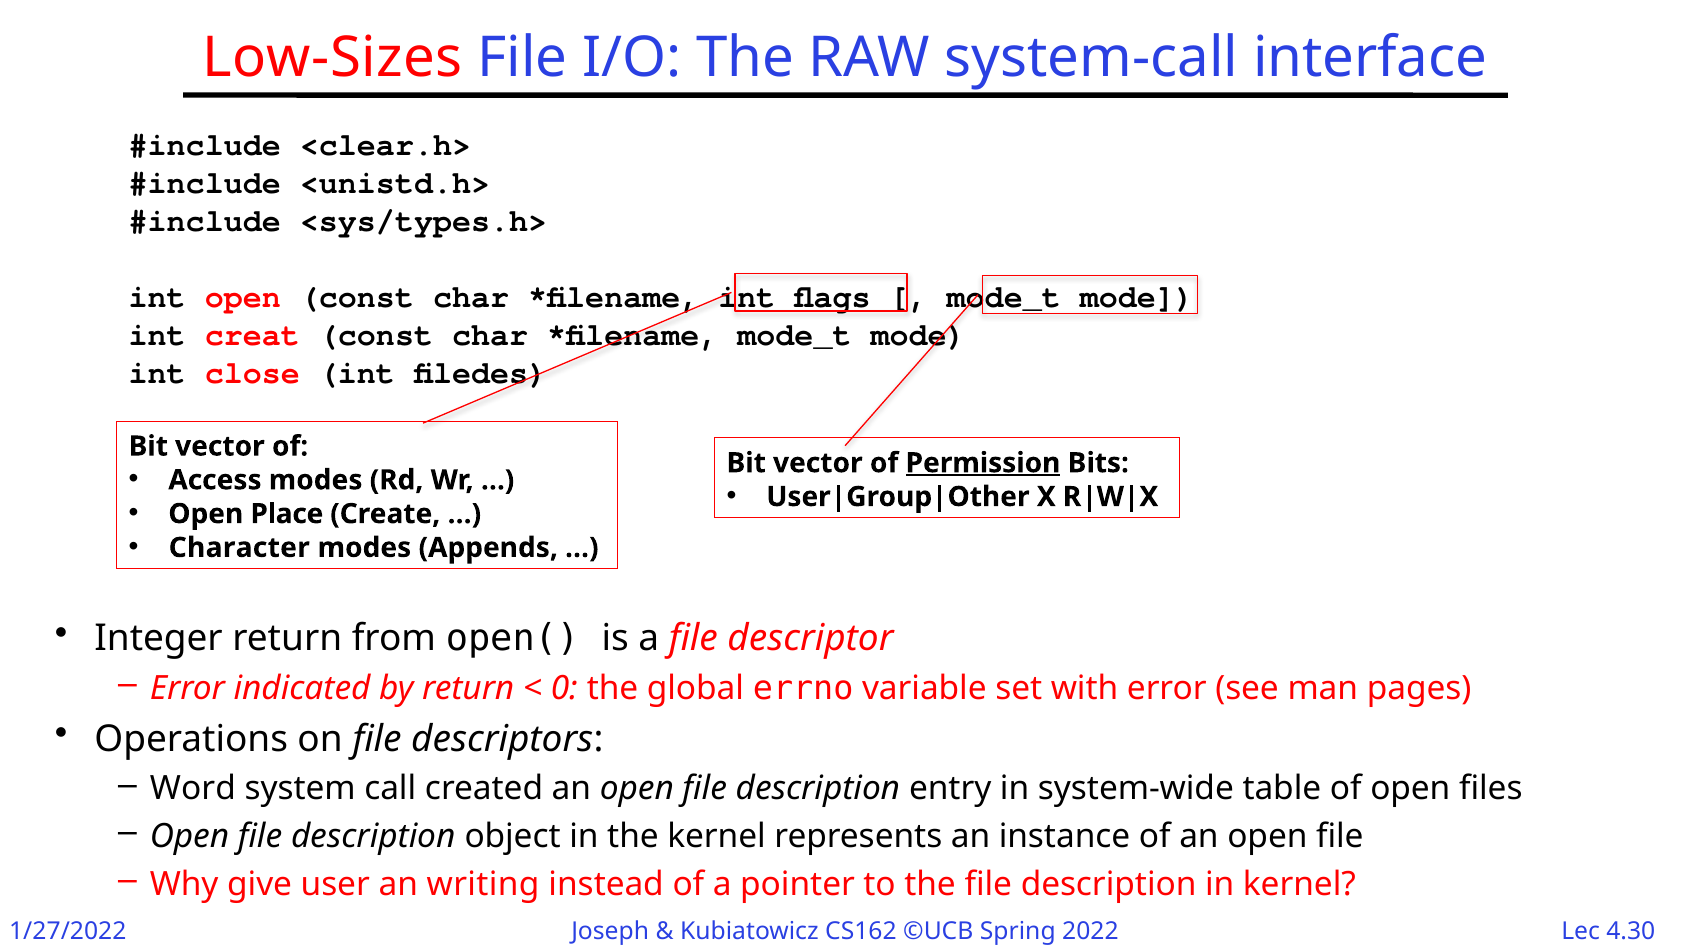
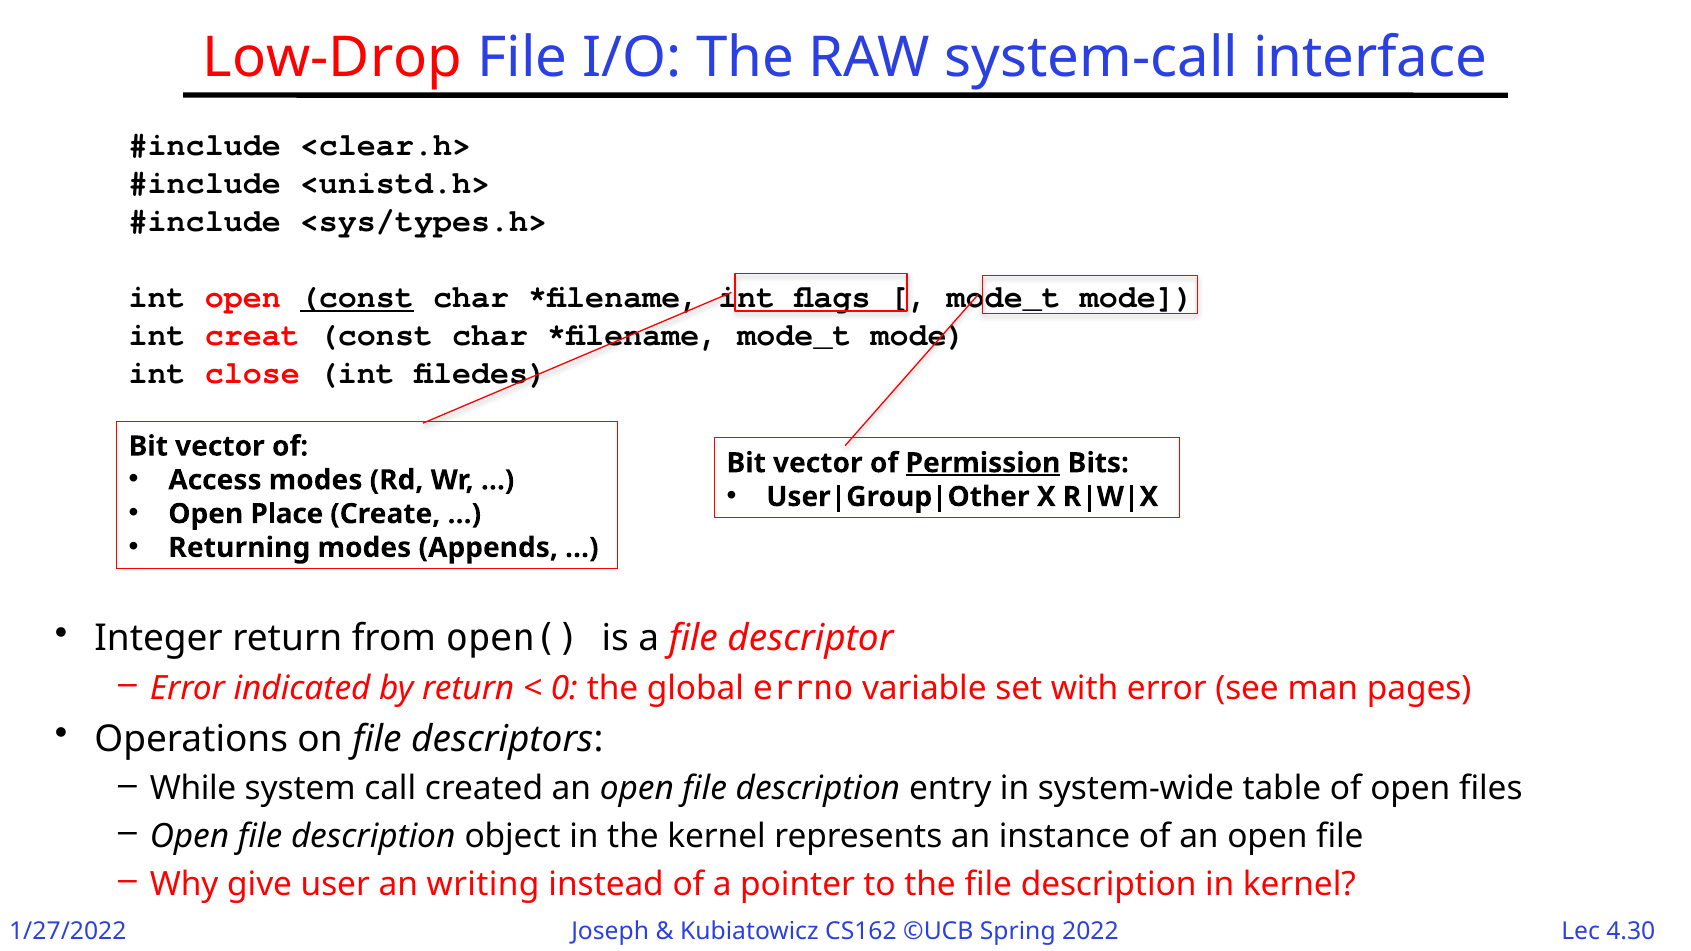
Low-Sizes: Low-Sizes -> Low-Drop
const at (357, 297) underline: none -> present
Character: Character -> Returning
Word: Word -> While
